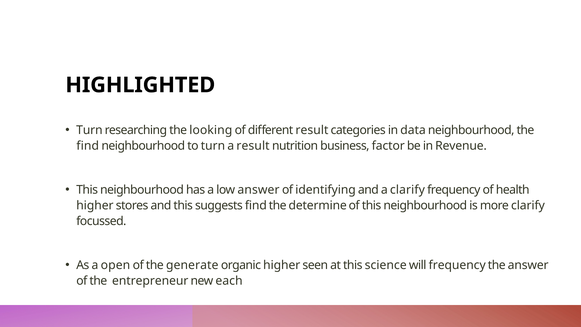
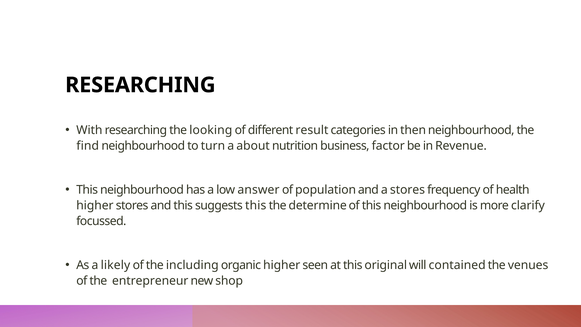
HIGHLIGHTED at (140, 85): HIGHLIGHTED -> RESEARCHING
Turn at (89, 130): Turn -> With
data: data -> then
a result: result -> about
identifying: identifying -> population
a clarify: clarify -> stores
suggests find: find -> this
open: open -> likely
generate: generate -> including
science: science -> original
will frequency: frequency -> contained
the answer: answer -> venues
each: each -> shop
